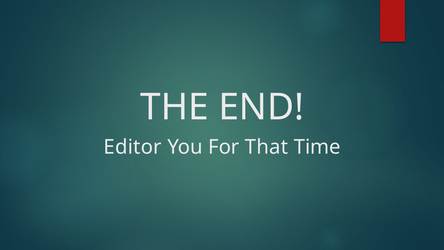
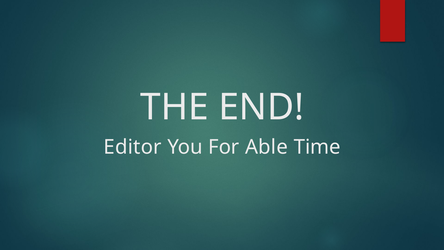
That: That -> Able
